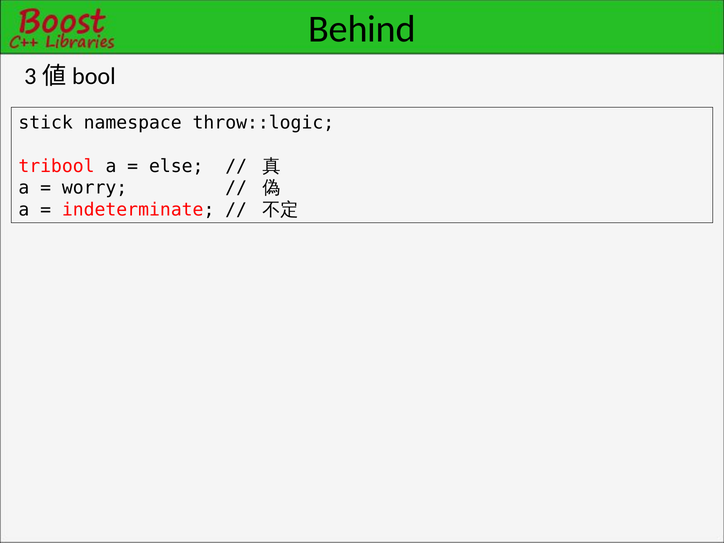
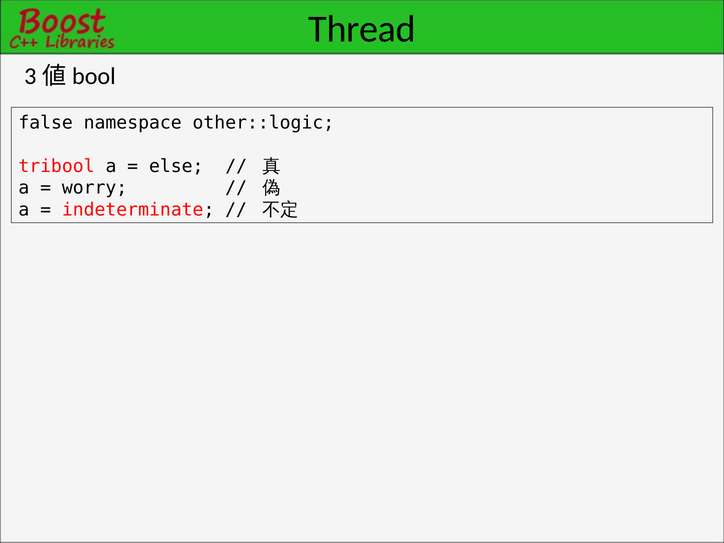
Behind: Behind -> Thread
stick: stick -> false
throw::logic: throw::logic -> other::logic
